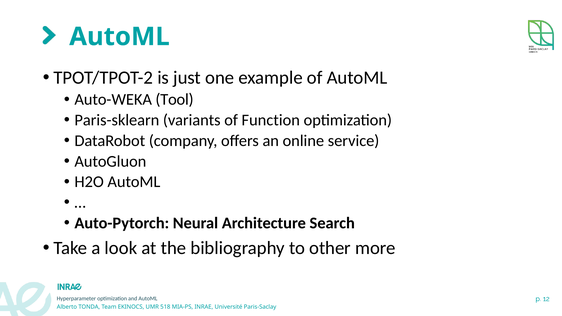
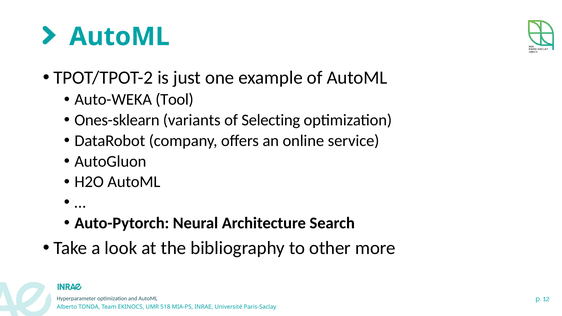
Paris-sklearn: Paris-sklearn -> Ones-sklearn
Function: Function -> Selecting
